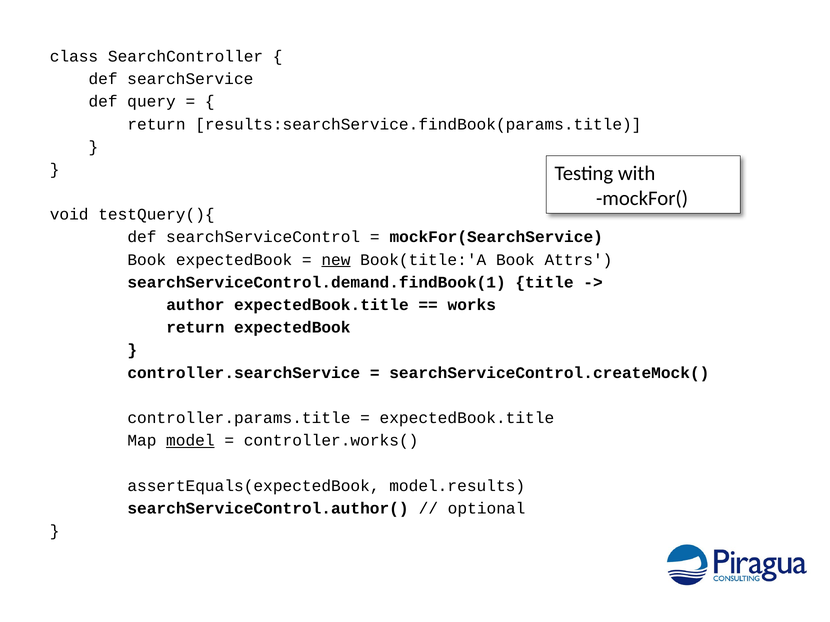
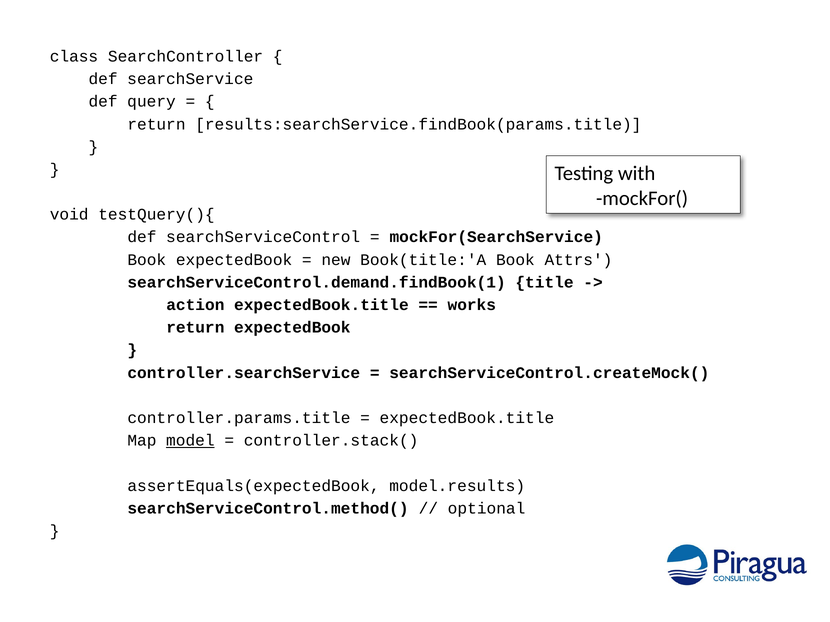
new underline: present -> none
author: author -> action
controller.works(: controller.works( -> controller.stack(
searchServiceControl.author(: searchServiceControl.author( -> searchServiceControl.method(
